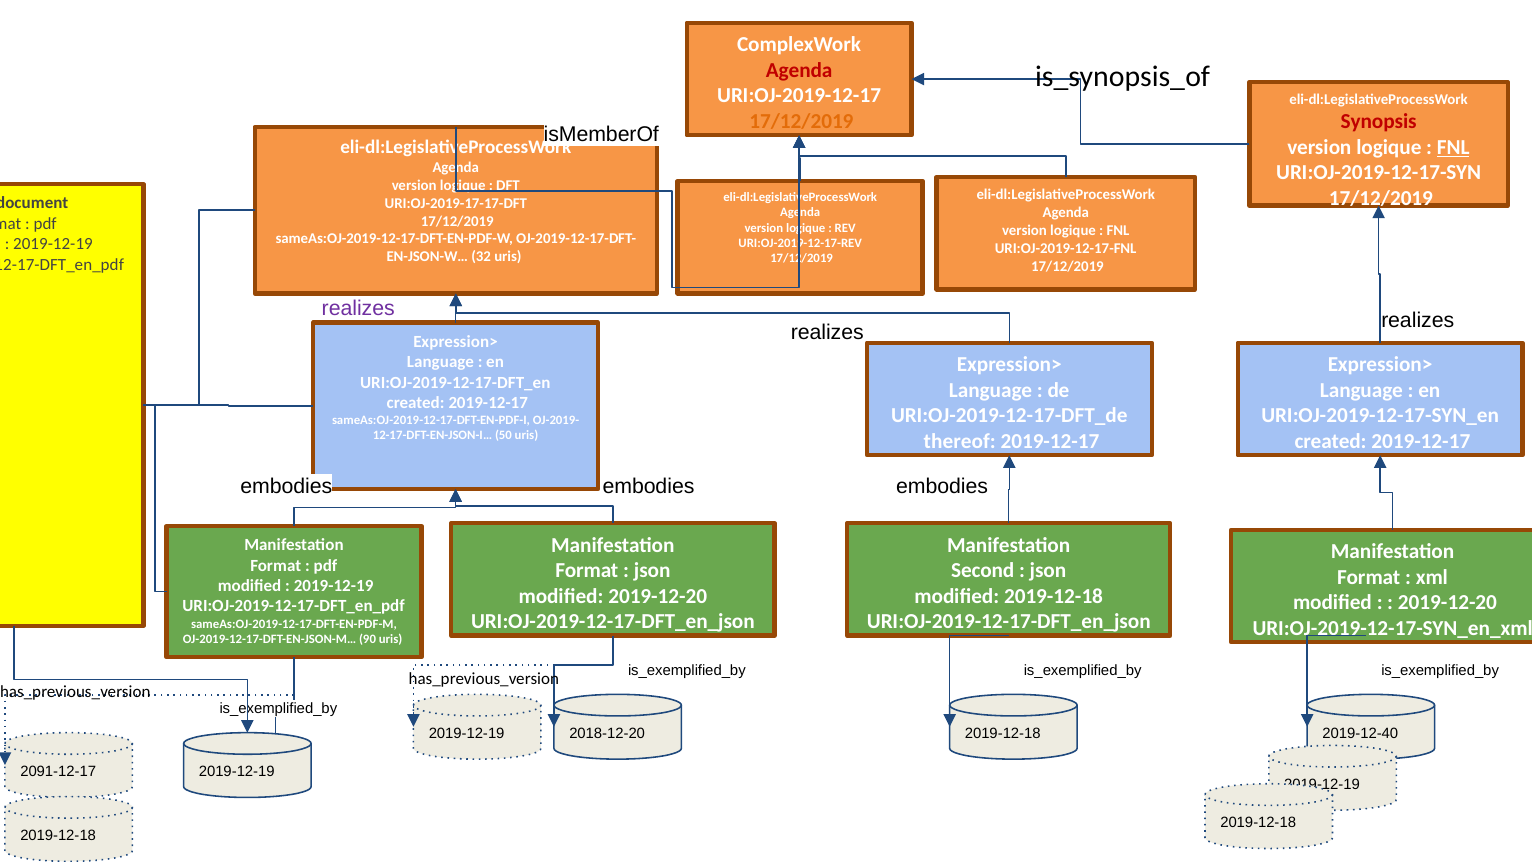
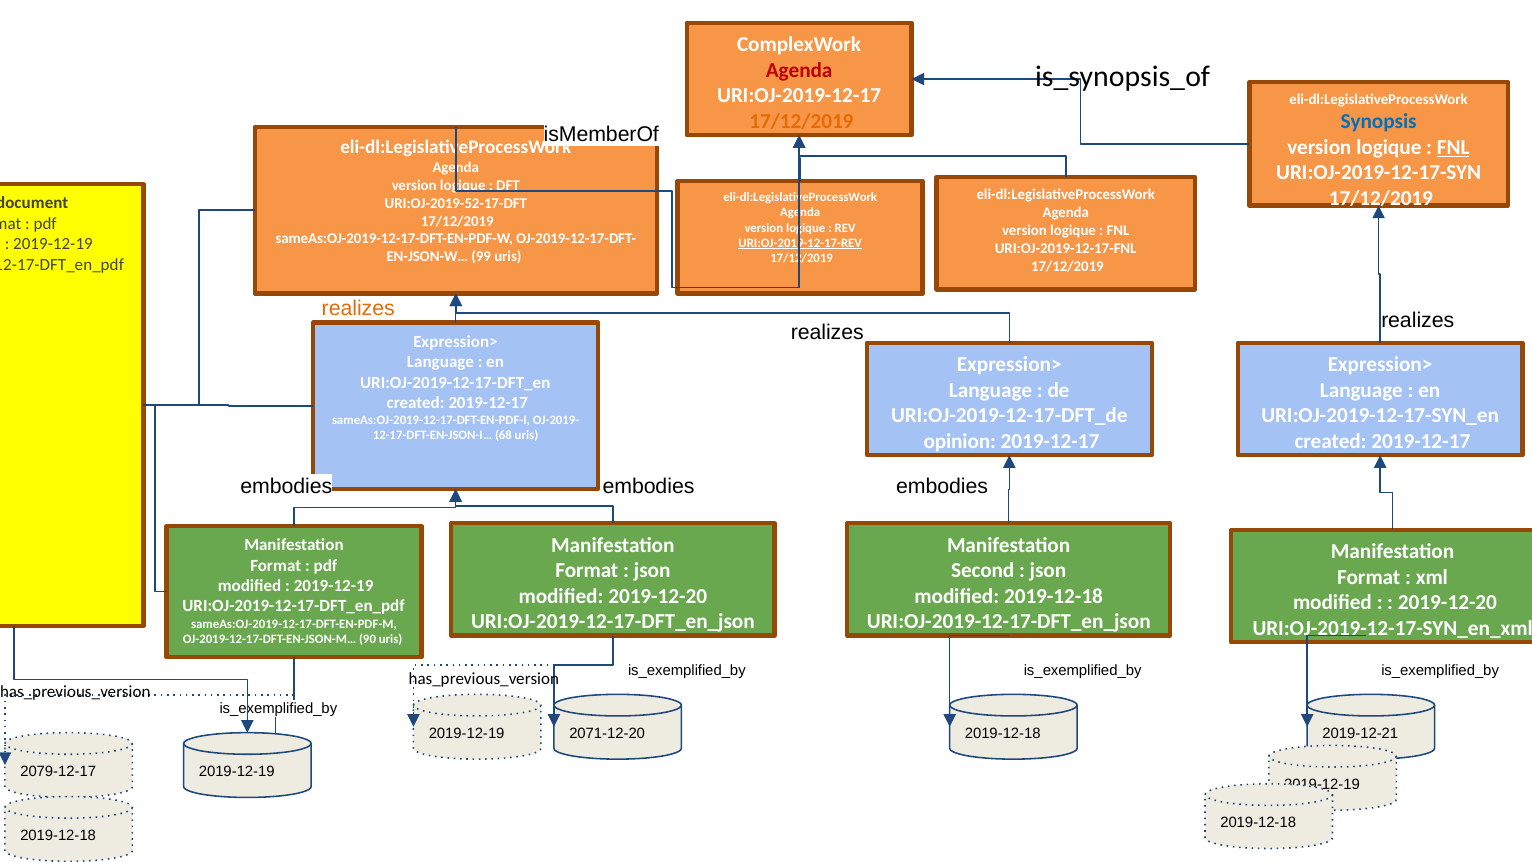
Synopsis colour: red -> blue
URI:OJ-2019-17-17-DFT: URI:OJ-2019-17-17-DFT -> URI:OJ-2019-52-17-DFT
URI:OJ-2019-12-17-REV underline: none -> present
32: 32 -> 99
realizes at (358, 308) colour: purple -> orange
50: 50 -> 68
thereof: thereof -> opinion
2018-12-20: 2018-12-20 -> 2071-12-20
2019-12-40: 2019-12-40 -> 2019-12-21
2091-12-17: 2091-12-17 -> 2079-12-17
